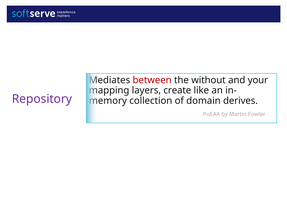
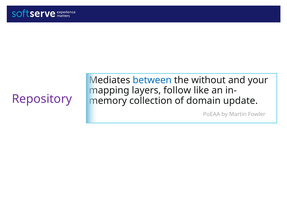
between colour: red -> blue
create: create -> follow
derives: derives -> update
